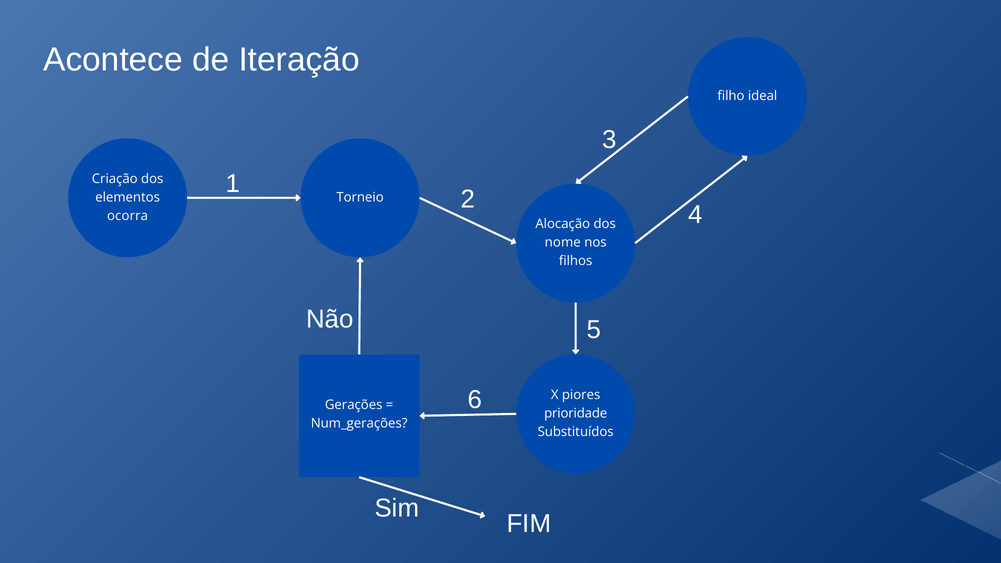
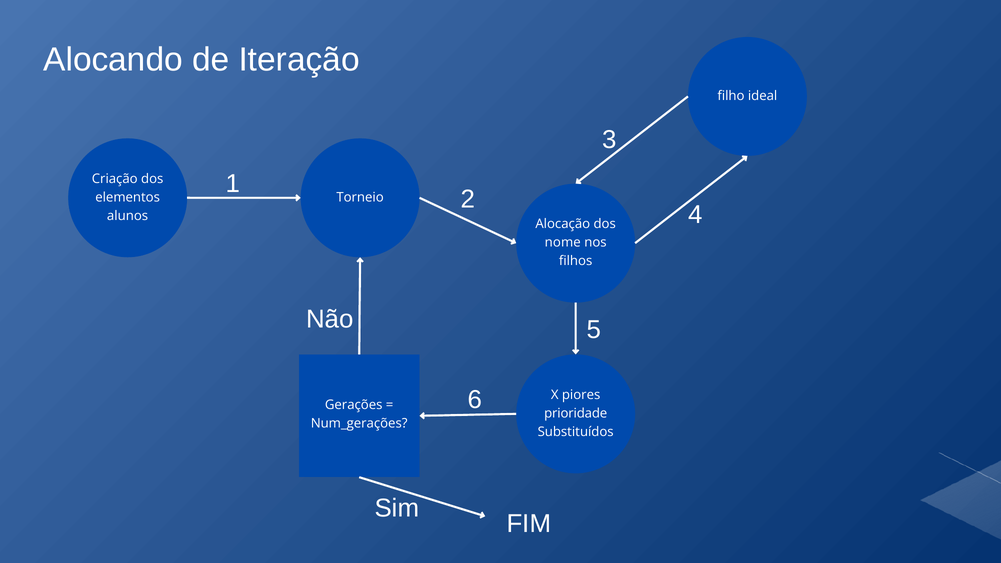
Acontece: Acontece -> Alocando
ocorra: ocorra -> alunos
